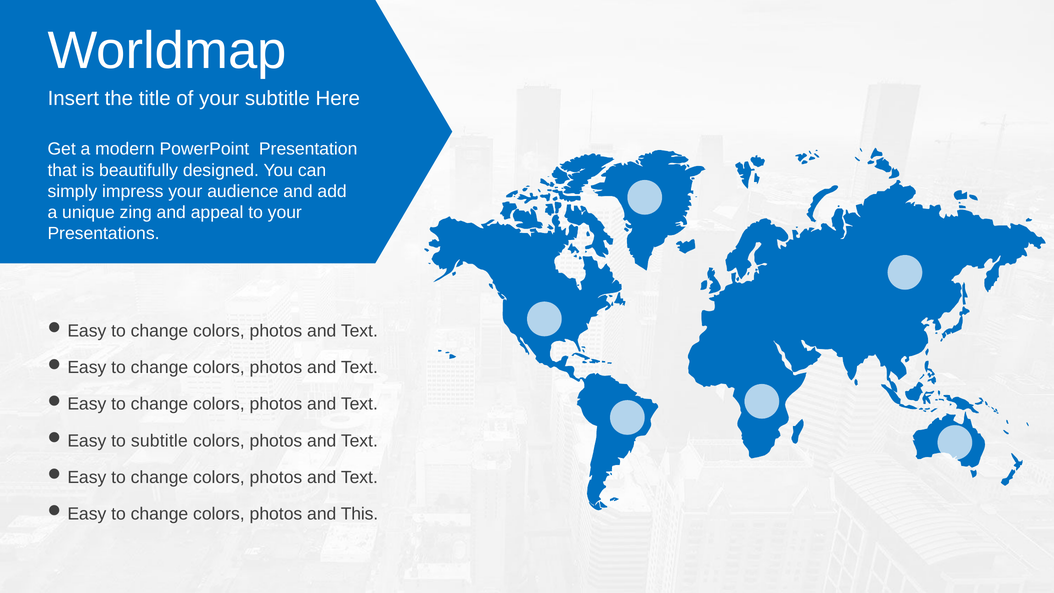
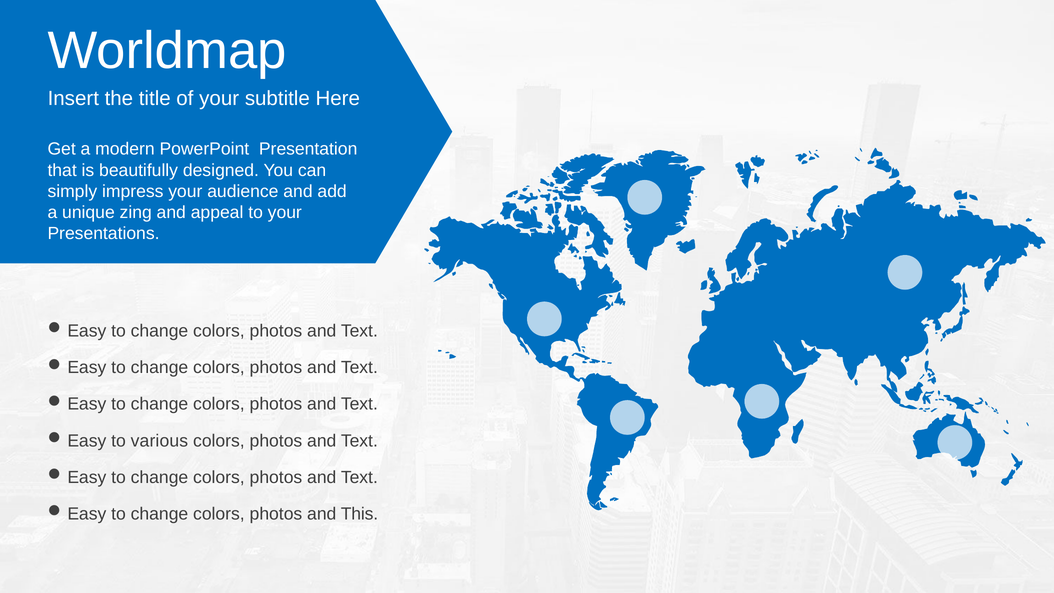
to subtitle: subtitle -> various
